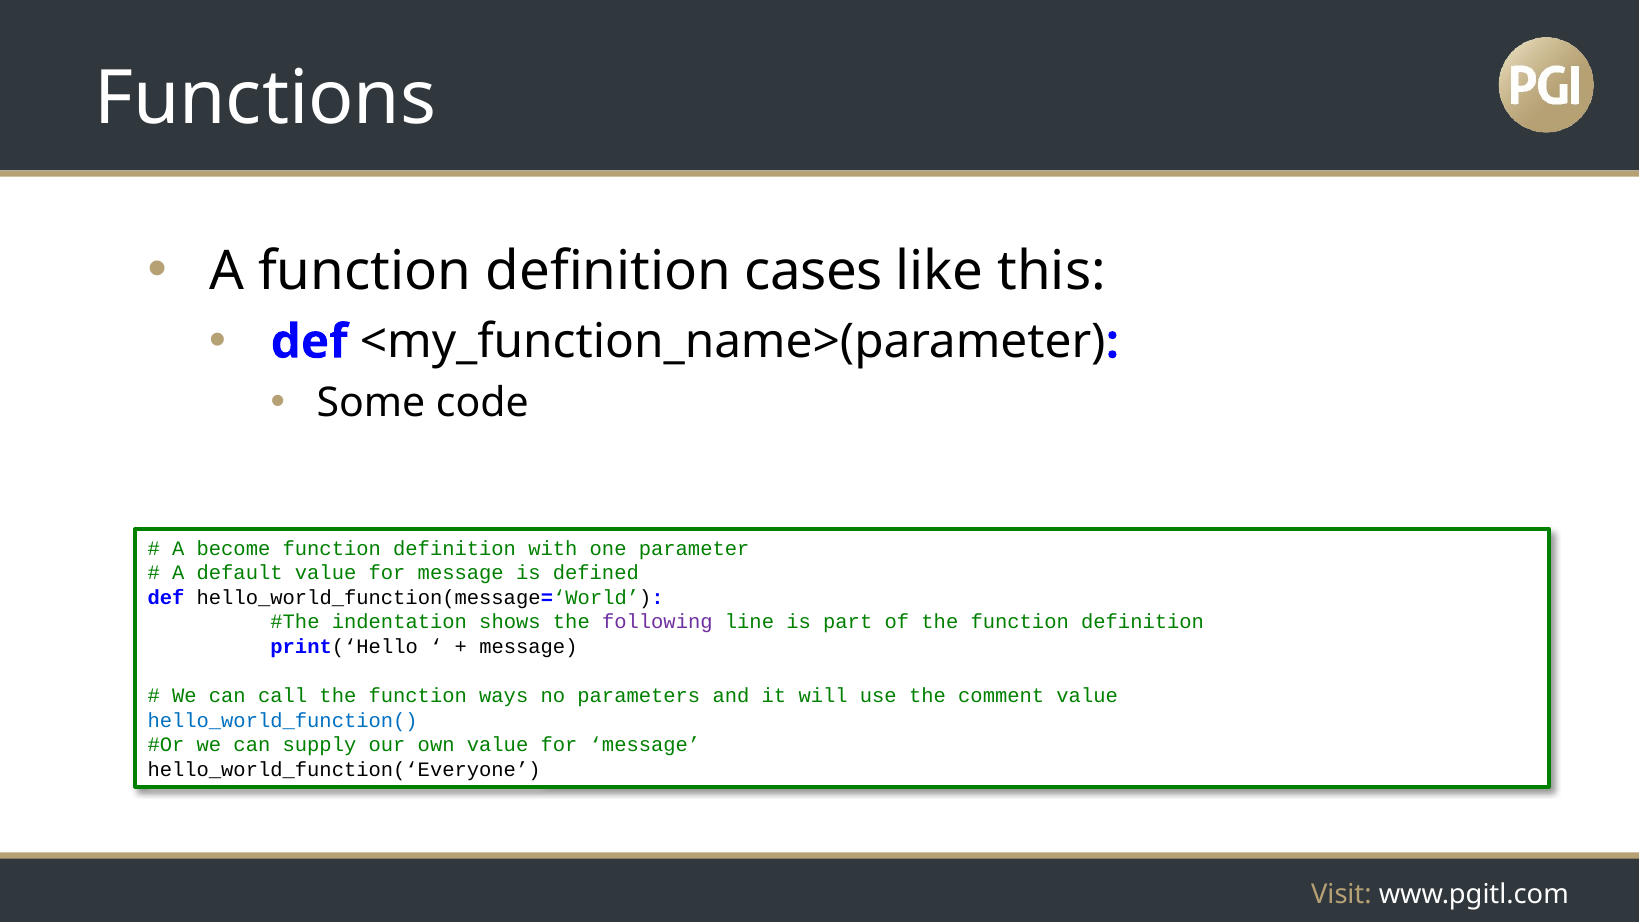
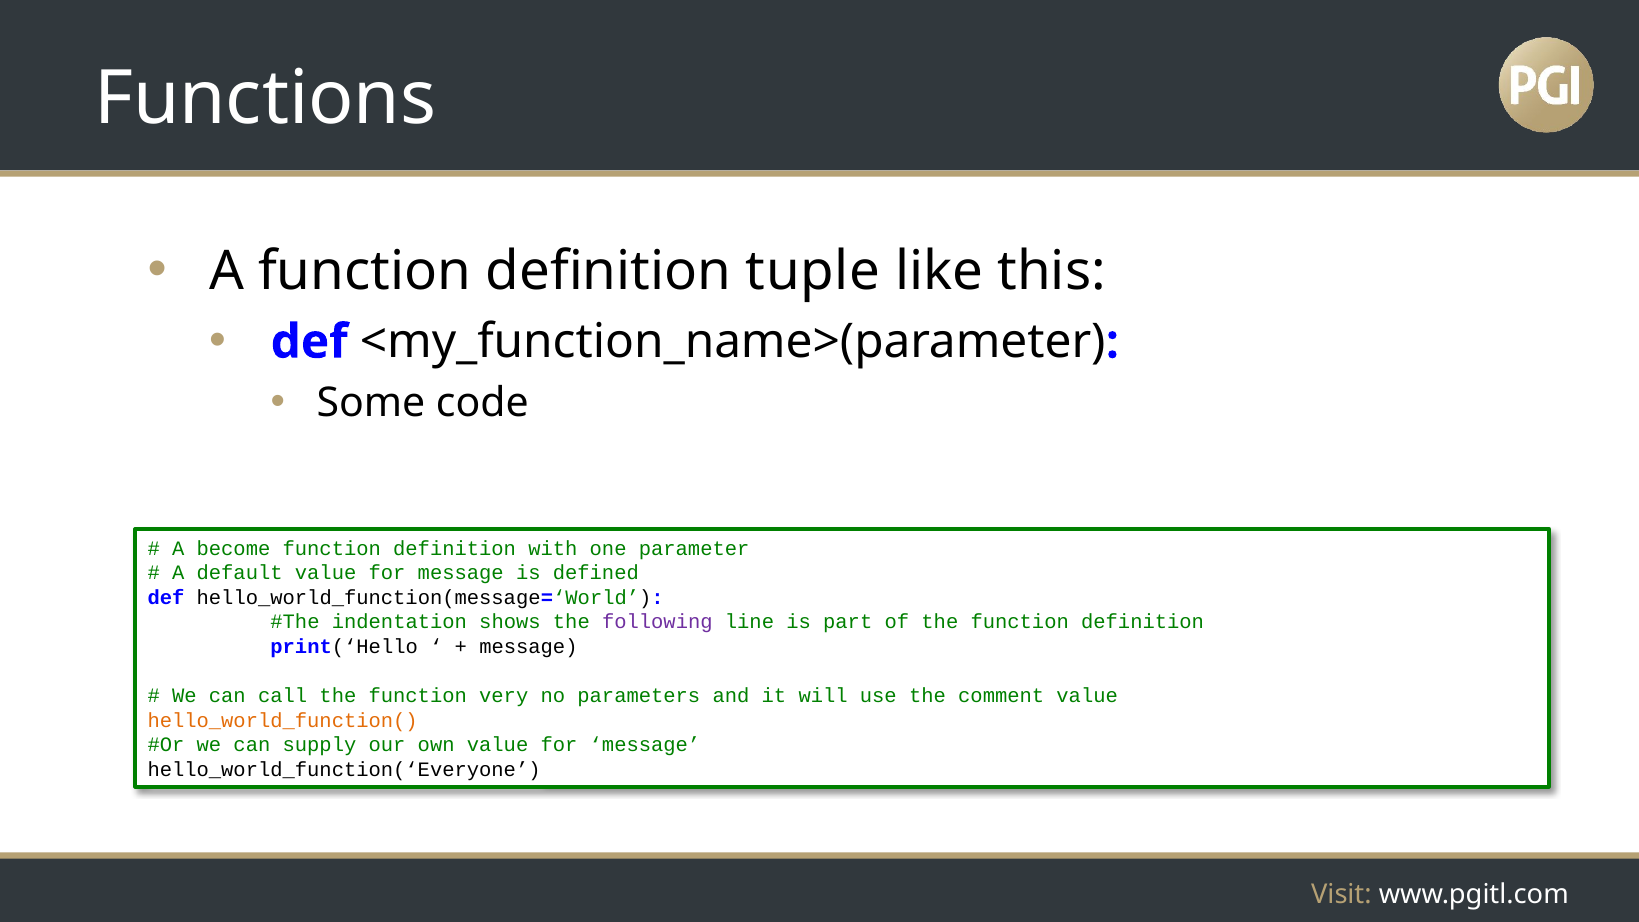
cases: cases -> tuple
ways: ways -> very
hello_world_function( colour: blue -> orange
